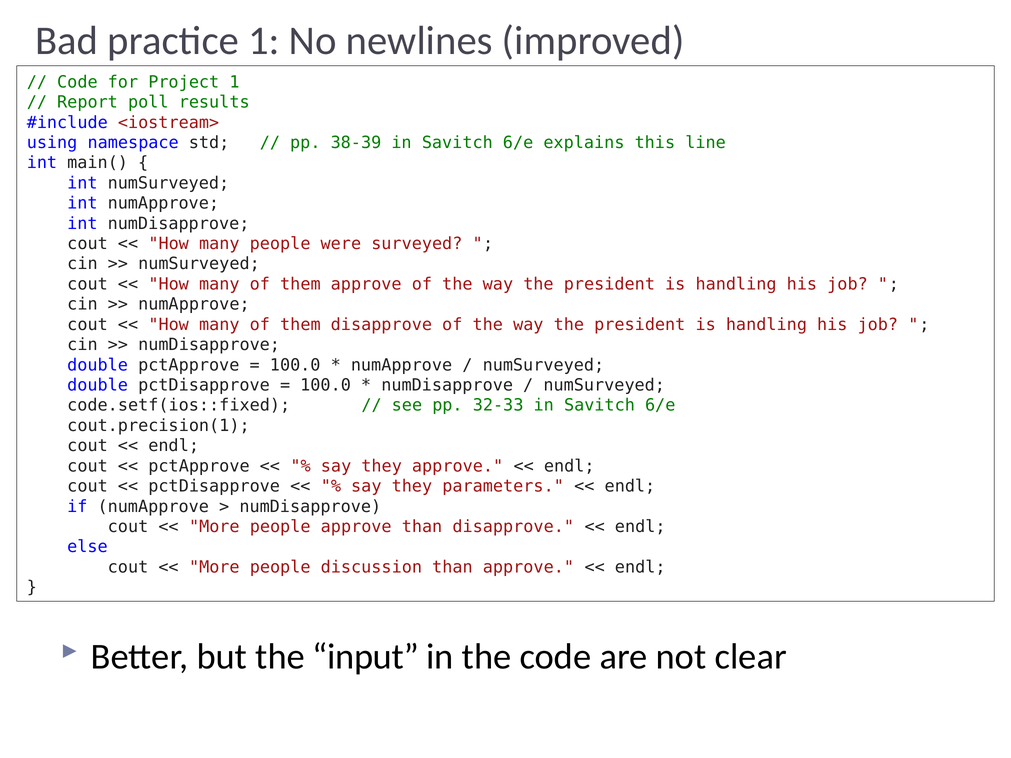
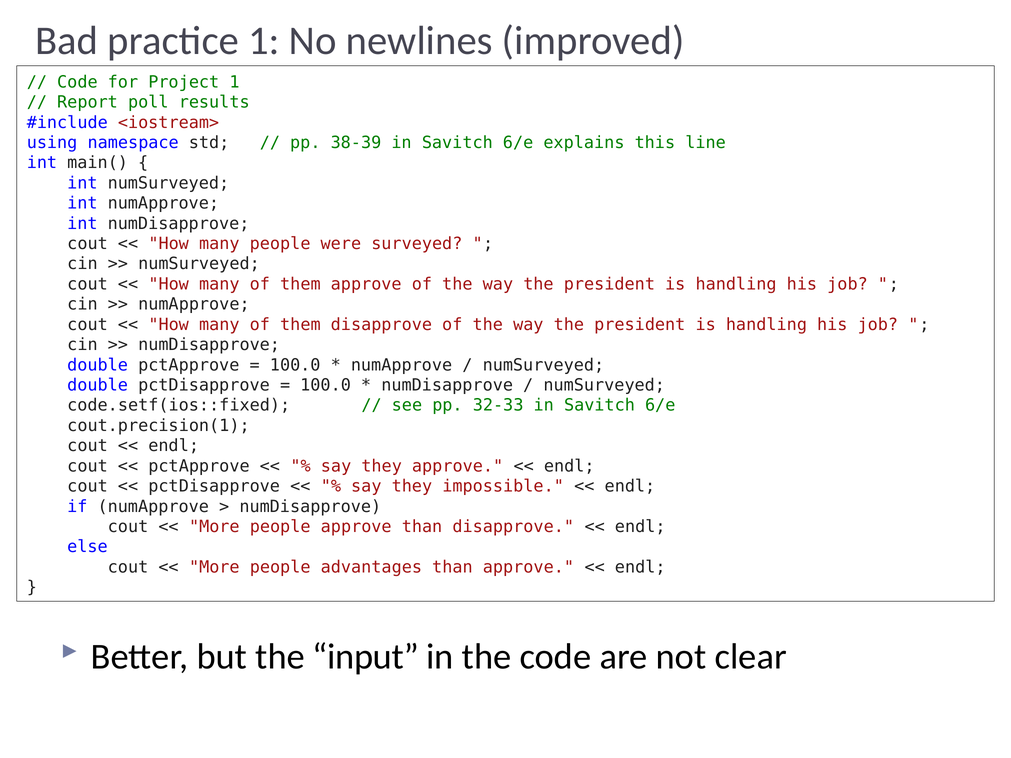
parameters: parameters -> impossible
discussion: discussion -> advantages
